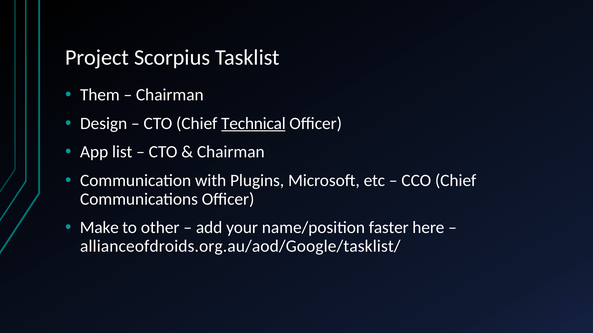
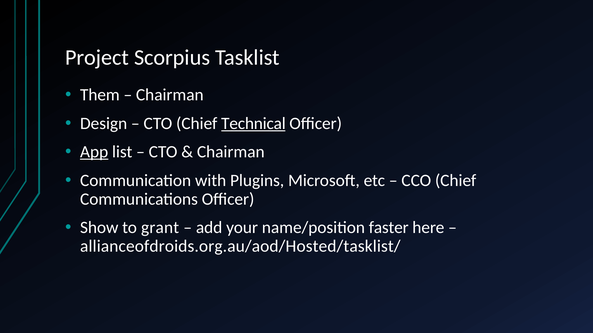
App underline: none -> present
Make: Make -> Show
other: other -> grant
allianceofdroids.org.au/aod/Google/tasklist/: allianceofdroids.org.au/aod/Google/tasklist/ -> allianceofdroids.org.au/aod/Hosted/tasklist/
